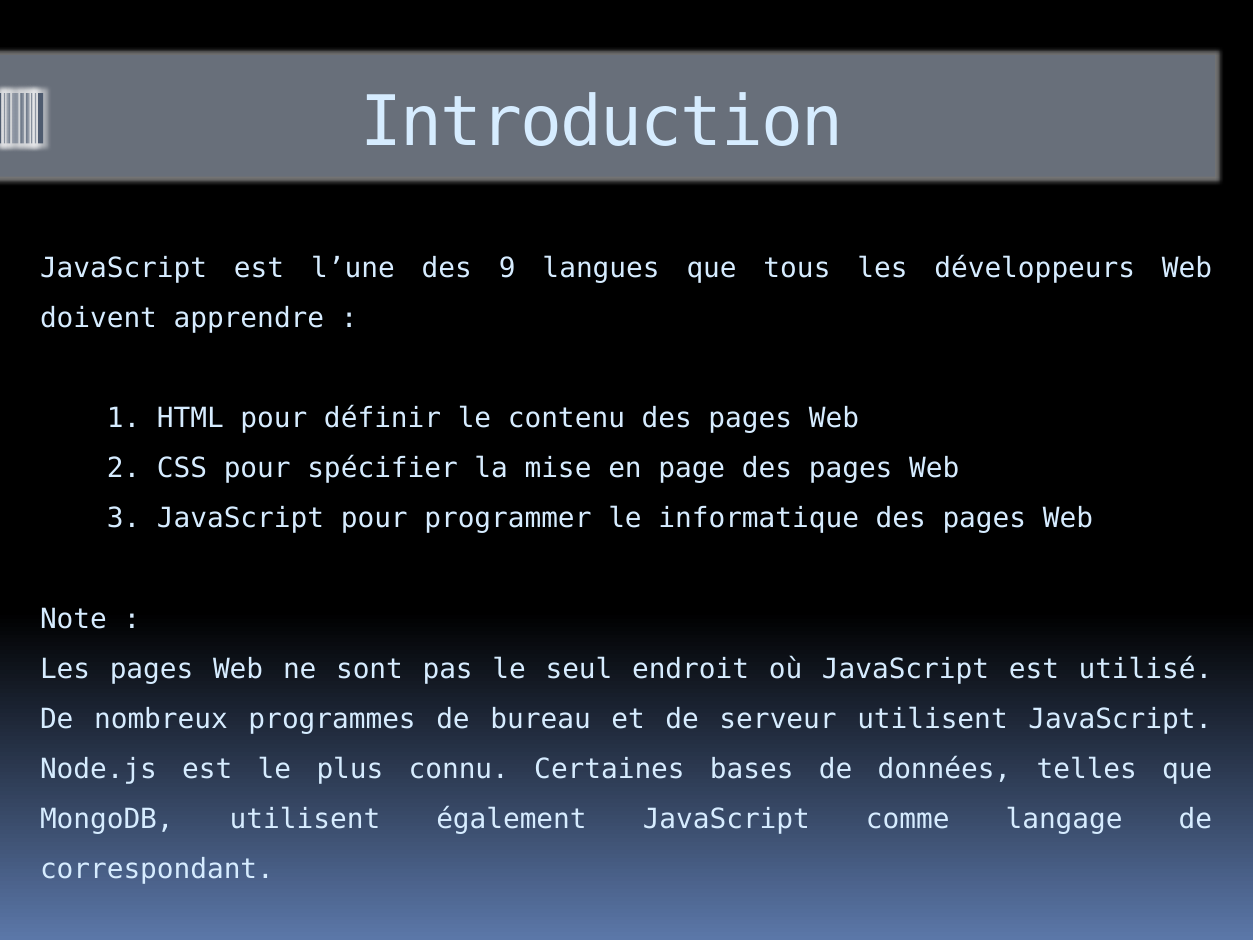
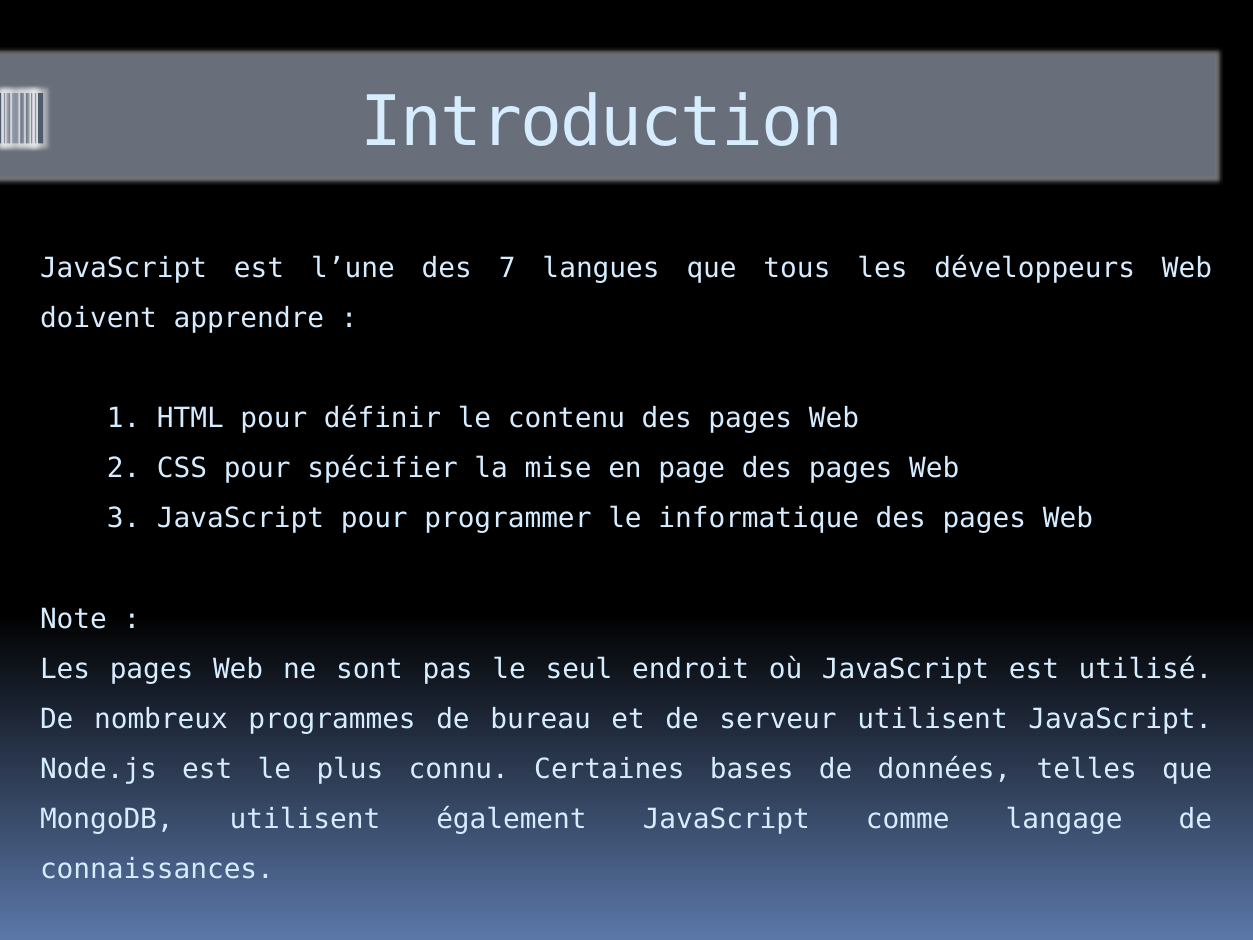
9: 9 -> 7
correspondant: correspondant -> connaissances
